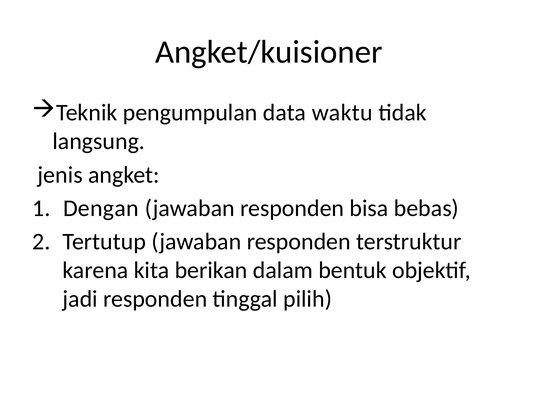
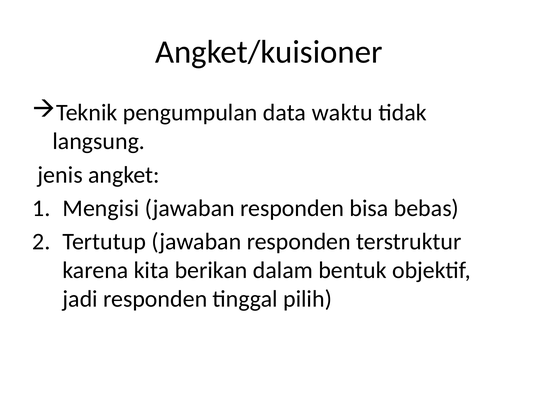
Dengan: Dengan -> Mengisi
